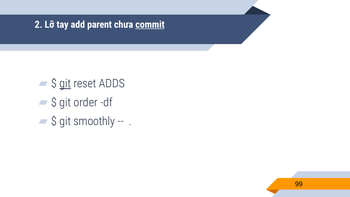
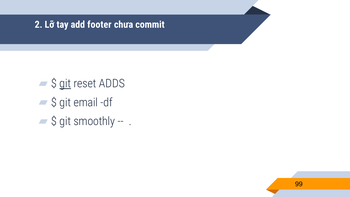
parent: parent -> footer
commit underline: present -> none
order: order -> email
